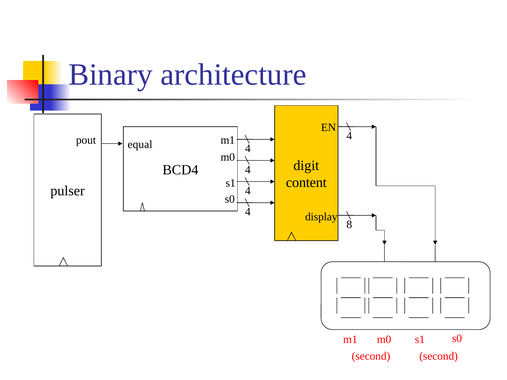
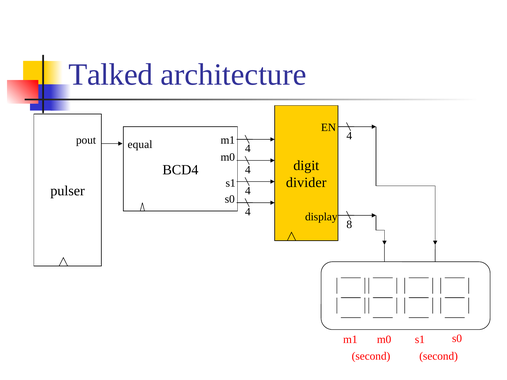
Binary: Binary -> Talked
content: content -> divider
